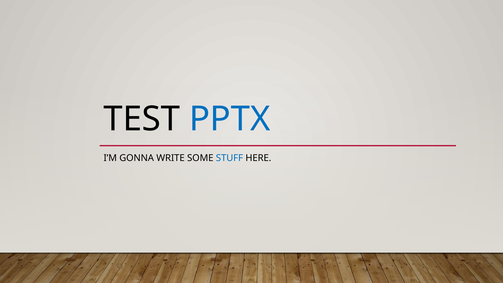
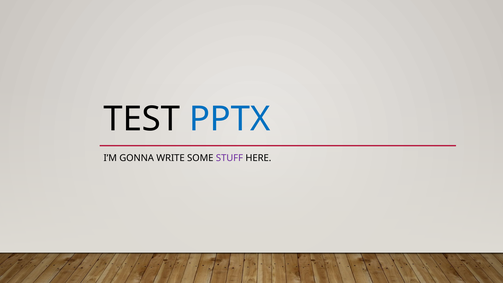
STUFF colour: blue -> purple
